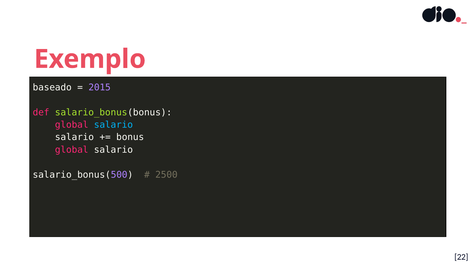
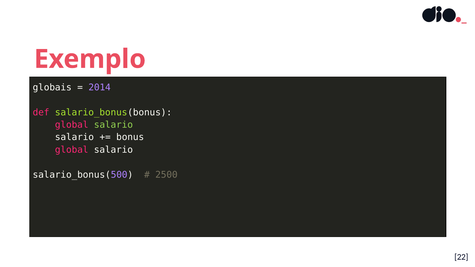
baseado: baseado -> globais
2015: 2015 -> 2014
salario at (113, 125) colour: light blue -> light green
